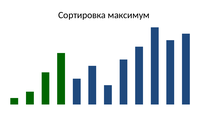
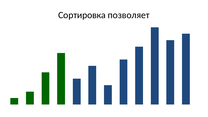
максимум: максимум -> позволяет
